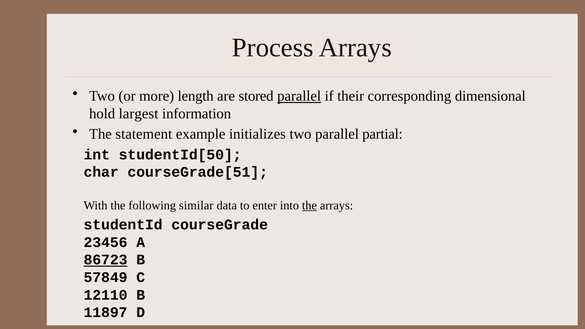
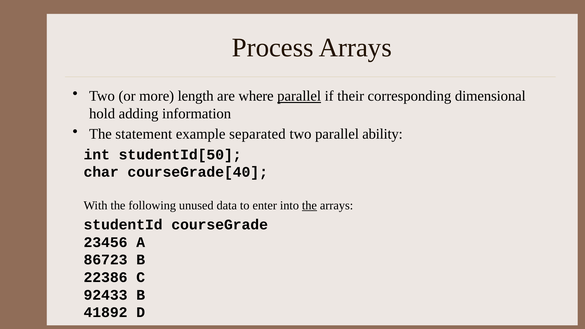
stored: stored -> where
largest: largest -> adding
initializes: initializes -> separated
partial: partial -> ability
courseGrade[51: courseGrade[51 -> courseGrade[40
similar: similar -> unused
86723 underline: present -> none
57849: 57849 -> 22386
12110: 12110 -> 92433
11897: 11897 -> 41892
